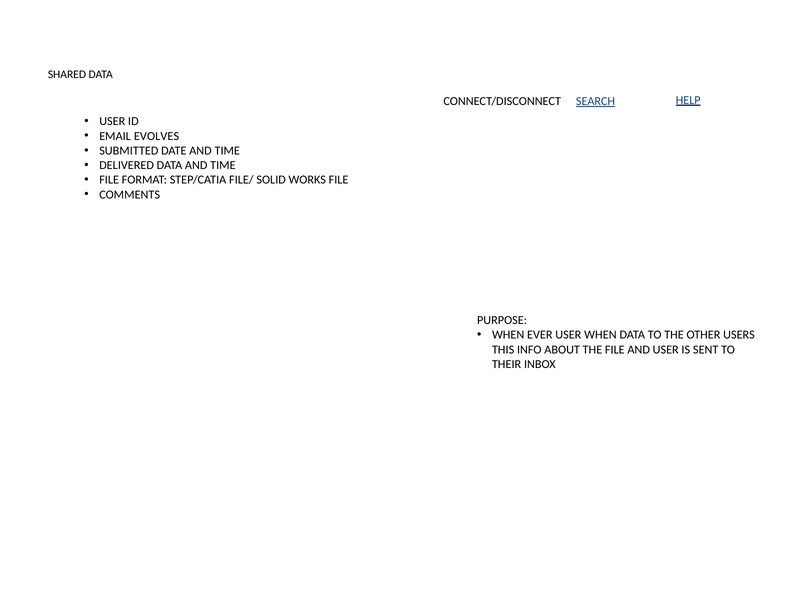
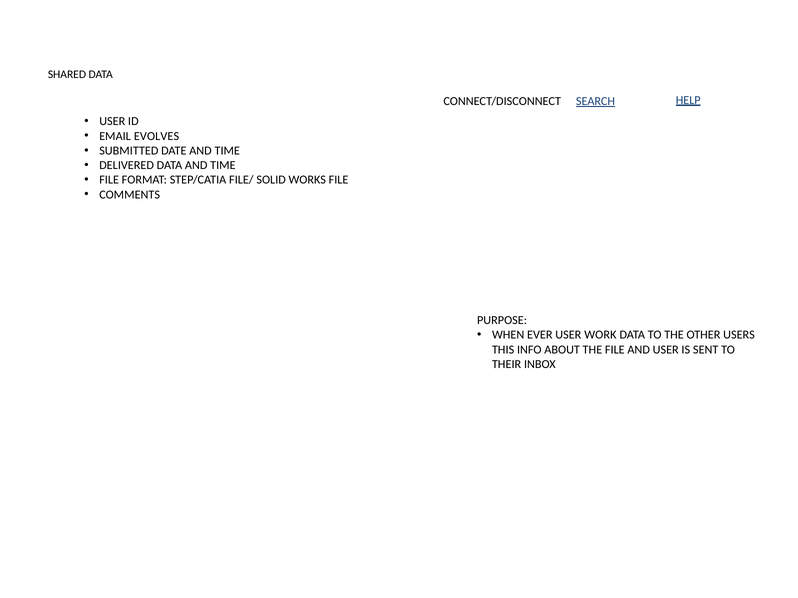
USER WHEN: WHEN -> WORK
